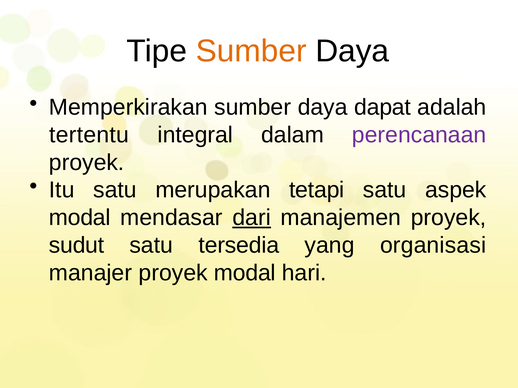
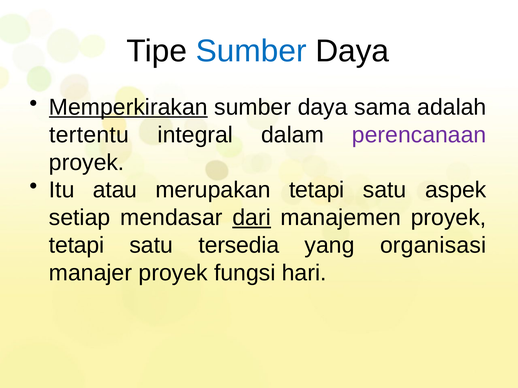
Sumber at (251, 51) colour: orange -> blue
Memperkirakan underline: none -> present
dapat: dapat -> sama
Itu satu: satu -> atau
modal at (80, 218): modal -> setiap
sudut at (77, 246): sudut -> tetapi
proyek modal: modal -> fungsi
